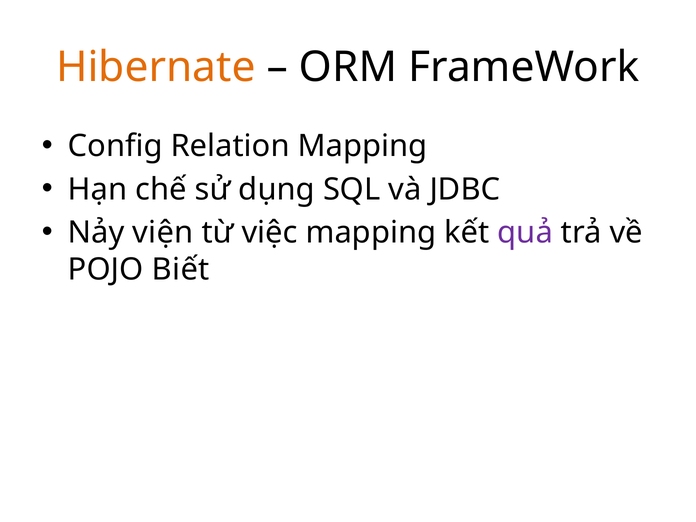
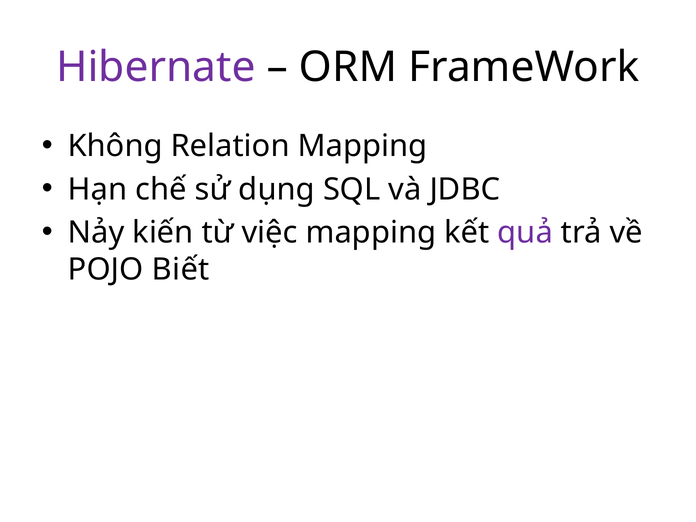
Hibernate colour: orange -> purple
Config: Config -> Không
viện: viện -> kiến
